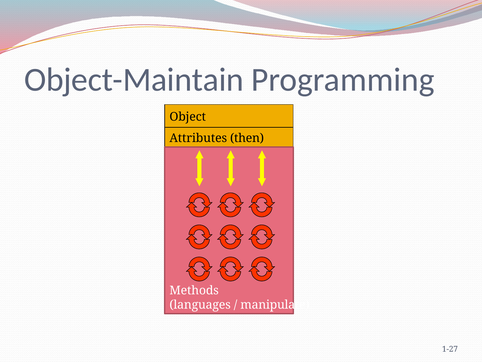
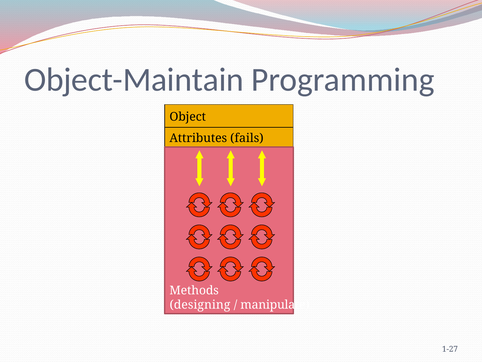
then: then -> fails
languages: languages -> designing
